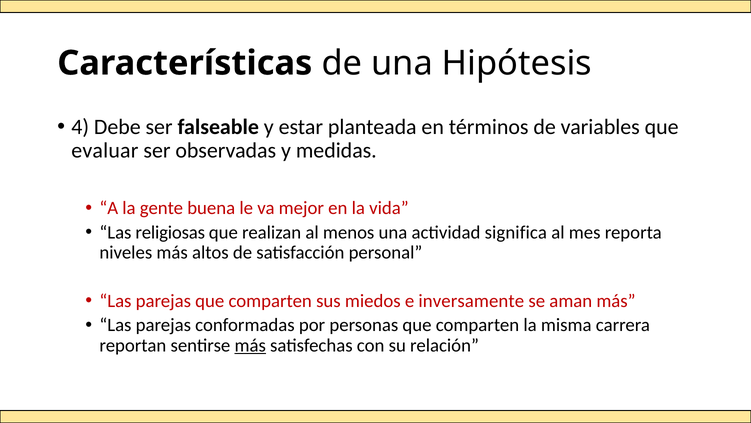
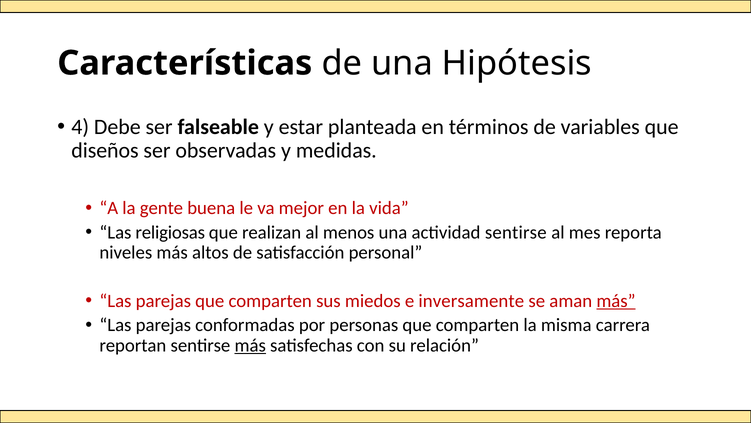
evaluar: evaluar -> diseños
actividad significa: significa -> sentirse
más at (616, 301) underline: none -> present
